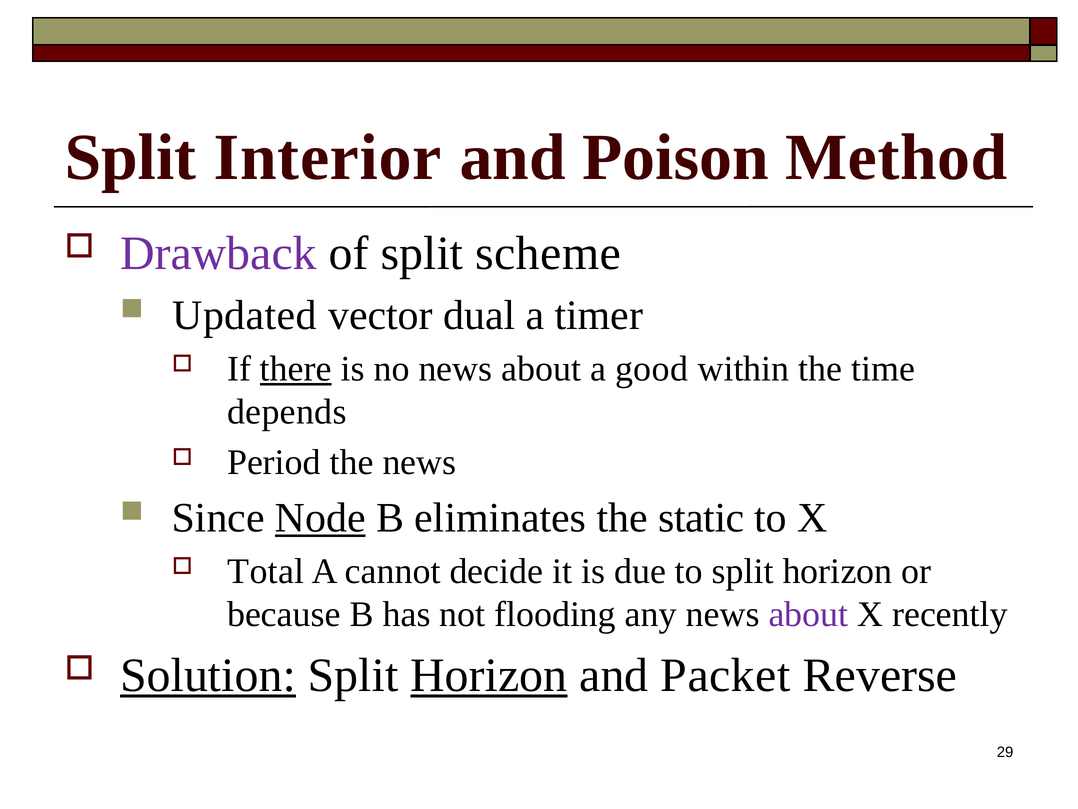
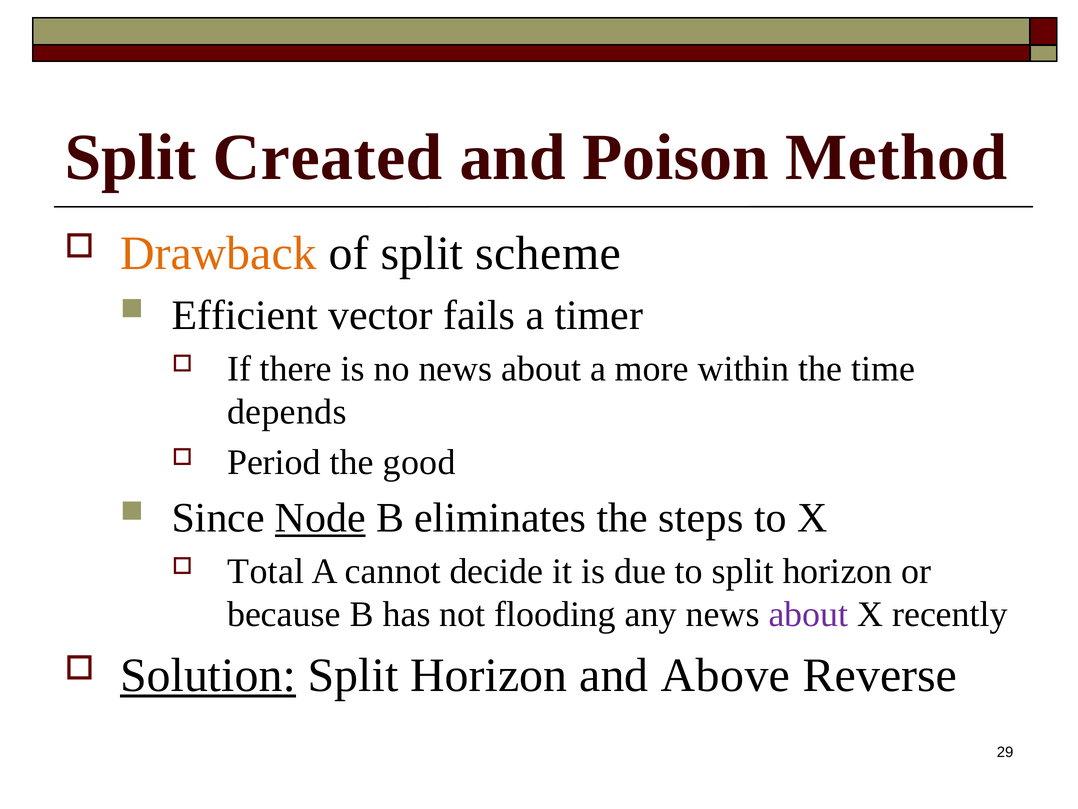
Interior: Interior -> Created
Drawback colour: purple -> orange
Updated: Updated -> Efficient
dual: dual -> fails
there underline: present -> none
good: good -> more
the news: news -> good
static: static -> steps
Horizon at (489, 675) underline: present -> none
Packet: Packet -> Above
